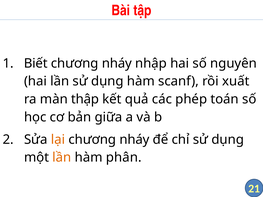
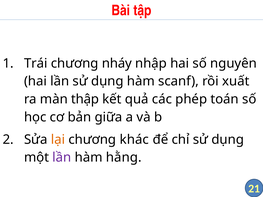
Biết: Biết -> Trái
nháy at (134, 140): nháy -> khác
lần at (62, 158) colour: orange -> purple
phân: phân -> hằng
